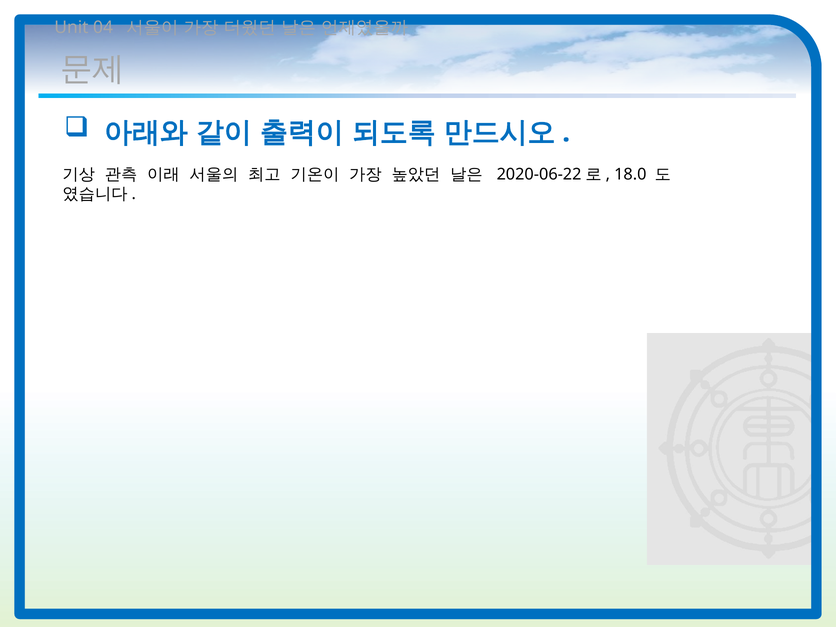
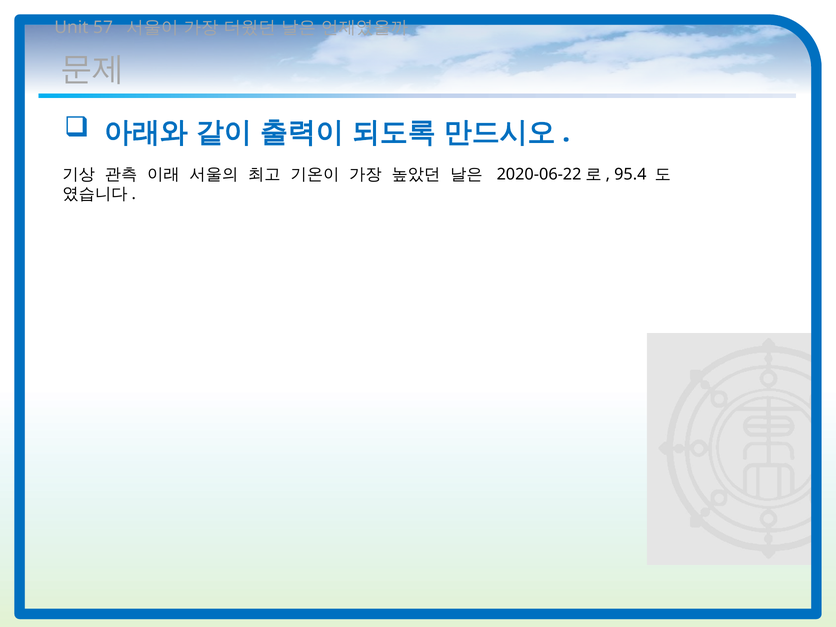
04: 04 -> 57
18.0: 18.0 -> 95.4
